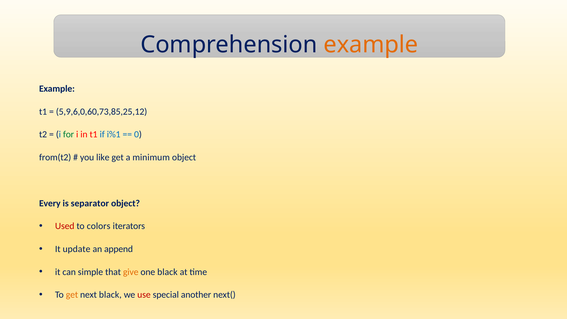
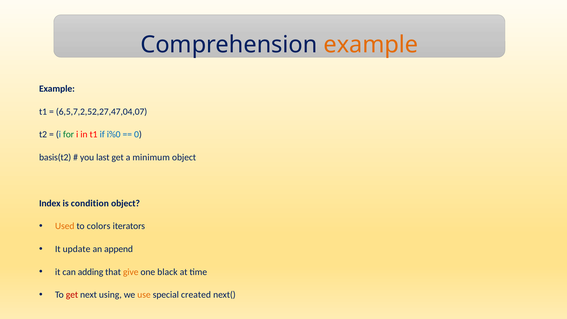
5,9,6,0,60,73,85,25,12: 5,9,6,0,60,73,85,25,12 -> 6,5,7,2,52,27,47,04,07
i%1: i%1 -> i%0
from(t2: from(t2 -> basis(t2
like: like -> last
Every: Every -> Index
separator: separator -> condition
Used colour: red -> orange
simple: simple -> adding
get at (72, 295) colour: orange -> red
next black: black -> using
use colour: red -> orange
another: another -> created
